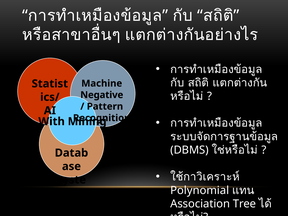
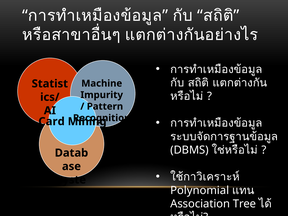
Negative: Negative -> Impurity
With: With -> Card
